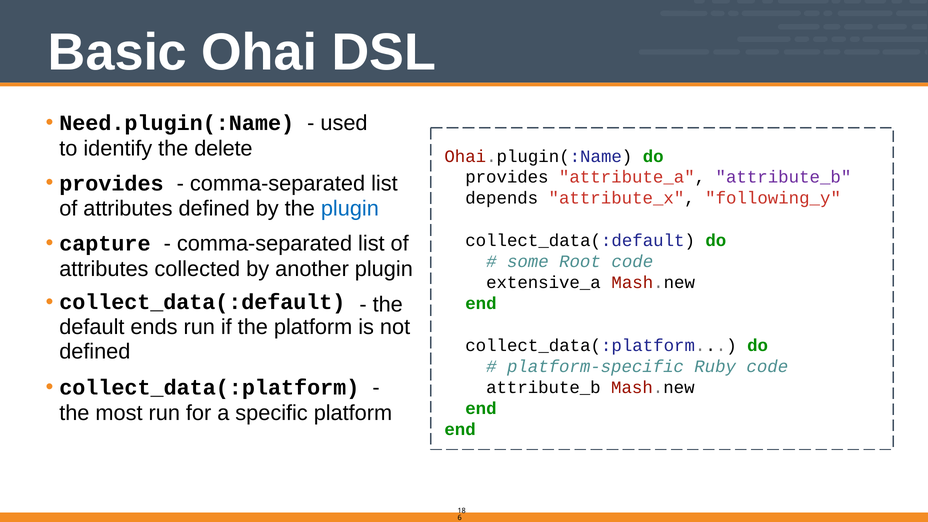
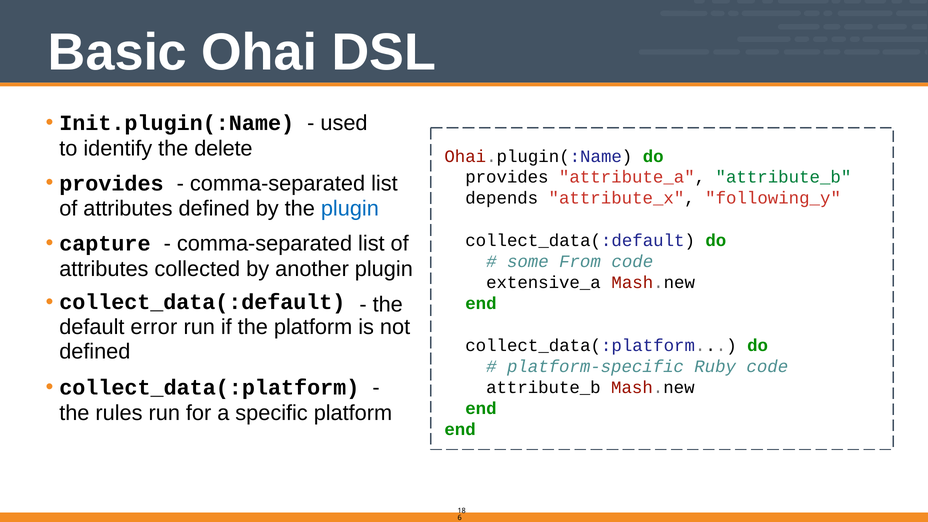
Need.plugin(:Name: Need.plugin(:Name -> Init.plugin(:Name
attribute_b at (783, 177) colour: purple -> green
Root: Root -> From
ends: ends -> error
most: most -> rules
